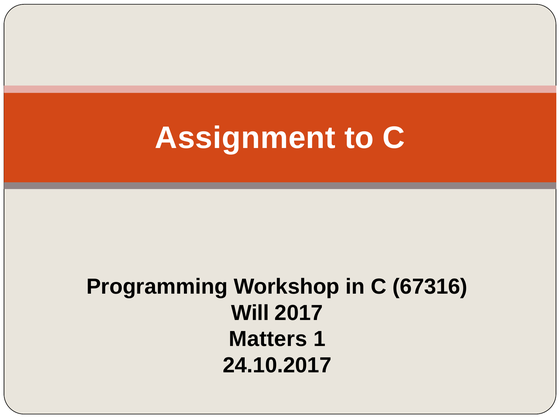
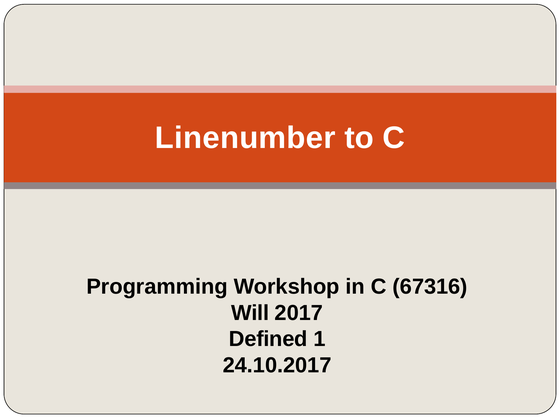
Assignment: Assignment -> Linenumber
Matters: Matters -> Defined
